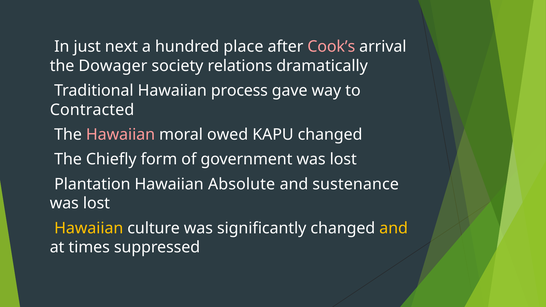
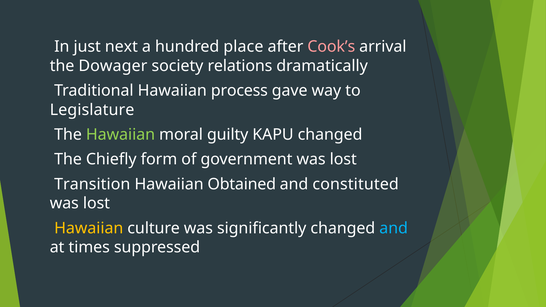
Contracted: Contracted -> Legislature
Hawaiian at (120, 135) colour: pink -> light green
owed: owed -> guilty
Plantation: Plantation -> Transition
Absolute: Absolute -> Obtained
sustenance: sustenance -> constituted
and at (394, 228) colour: yellow -> light blue
